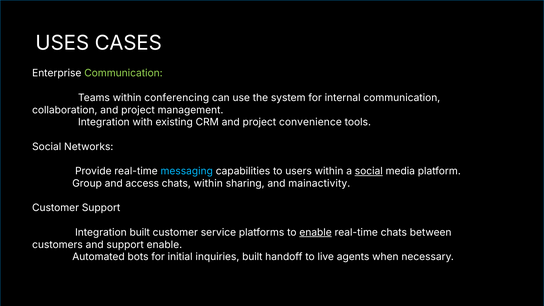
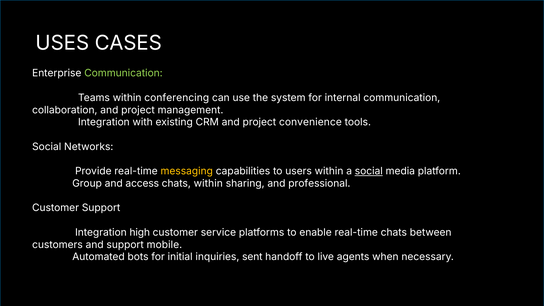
messaging colour: light blue -> yellow
mainactivity: mainactivity -> professional
Integration built: built -> high
enable at (316, 232) underline: present -> none
support enable: enable -> mobile
inquiries built: built -> sent
